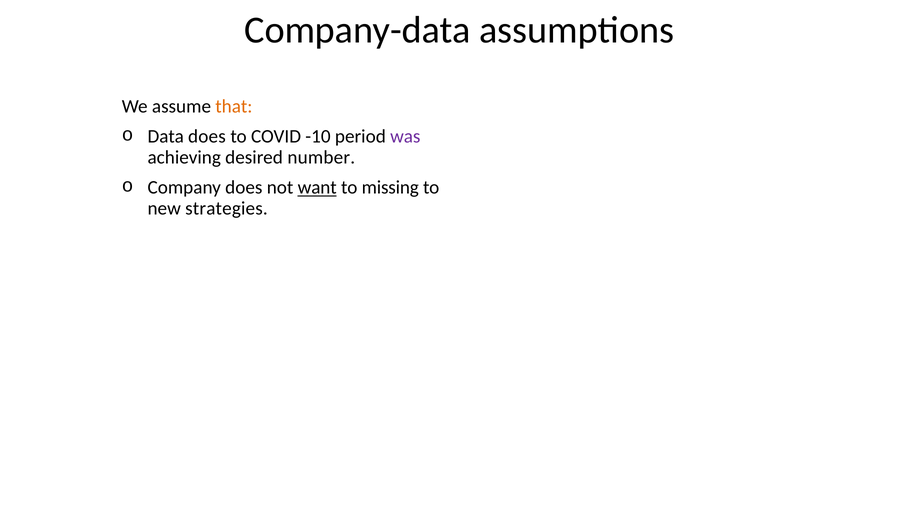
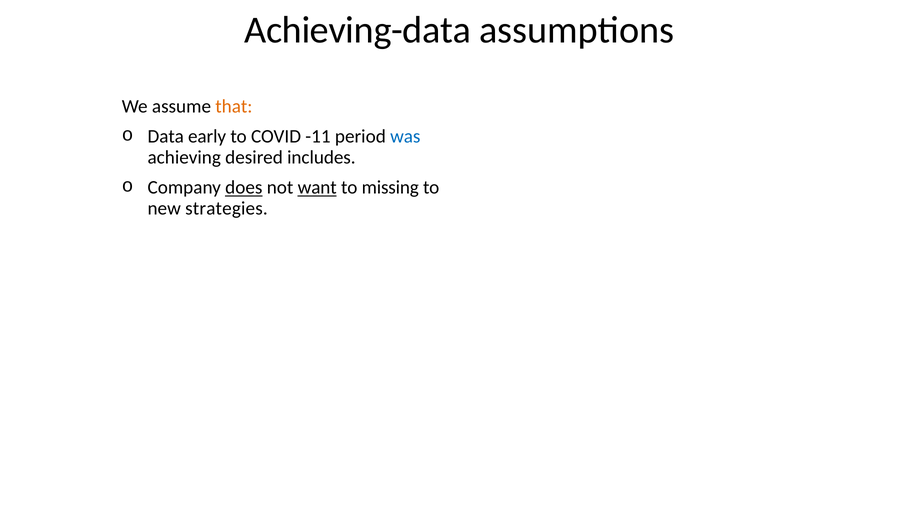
Company-data: Company-data -> Achieving-data
Data does: does -> early
-10: -10 -> -11
was colour: purple -> blue
number: number -> includes
does at (244, 188) underline: none -> present
